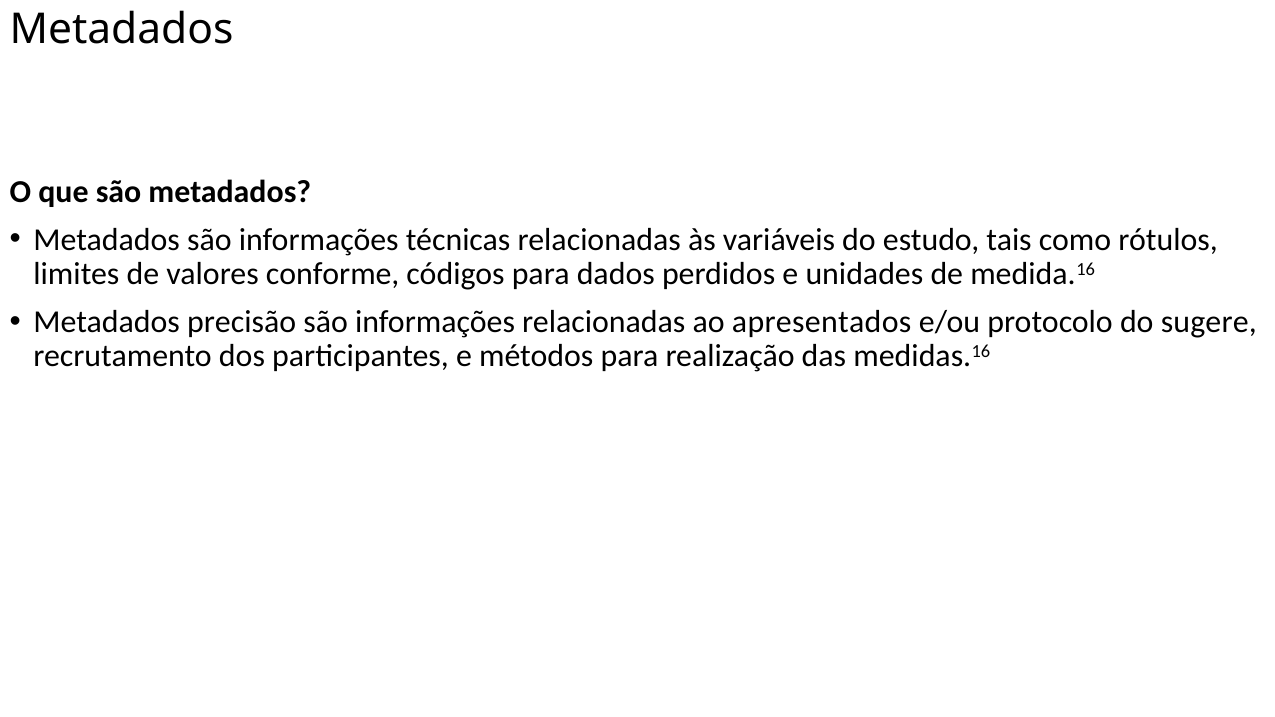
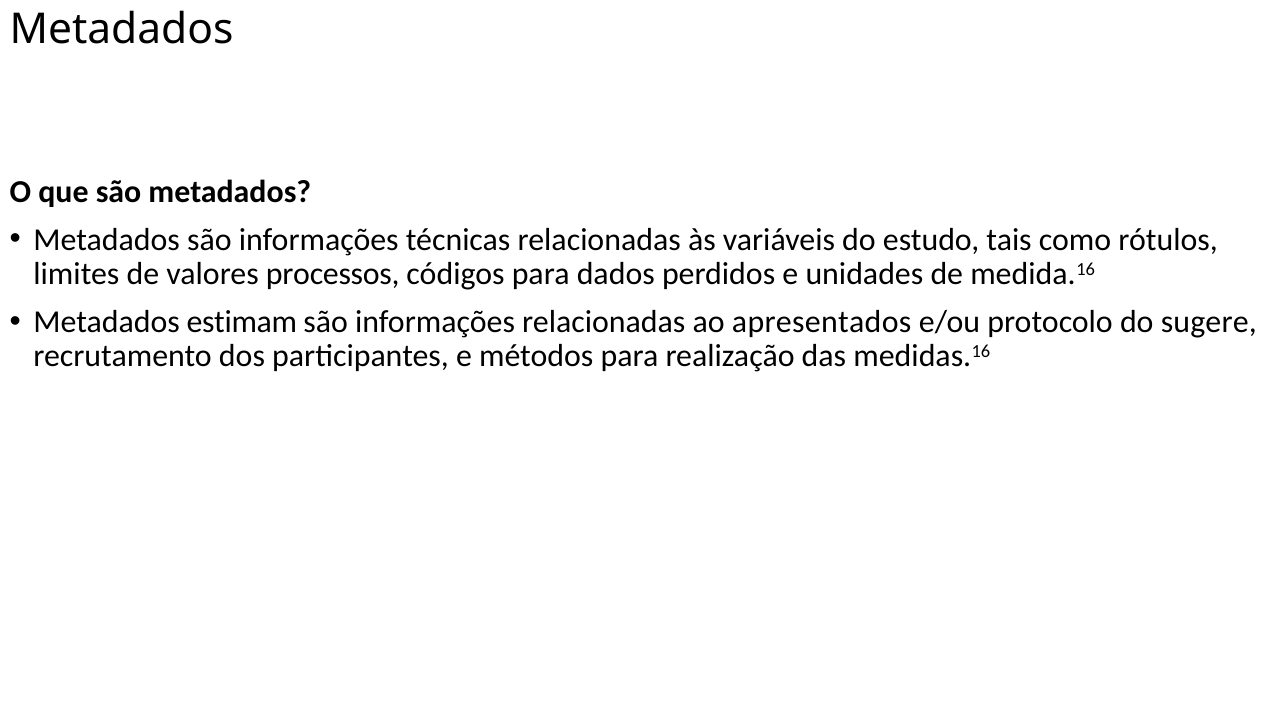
conforme: conforme -> processos
precisão: precisão -> estimam
